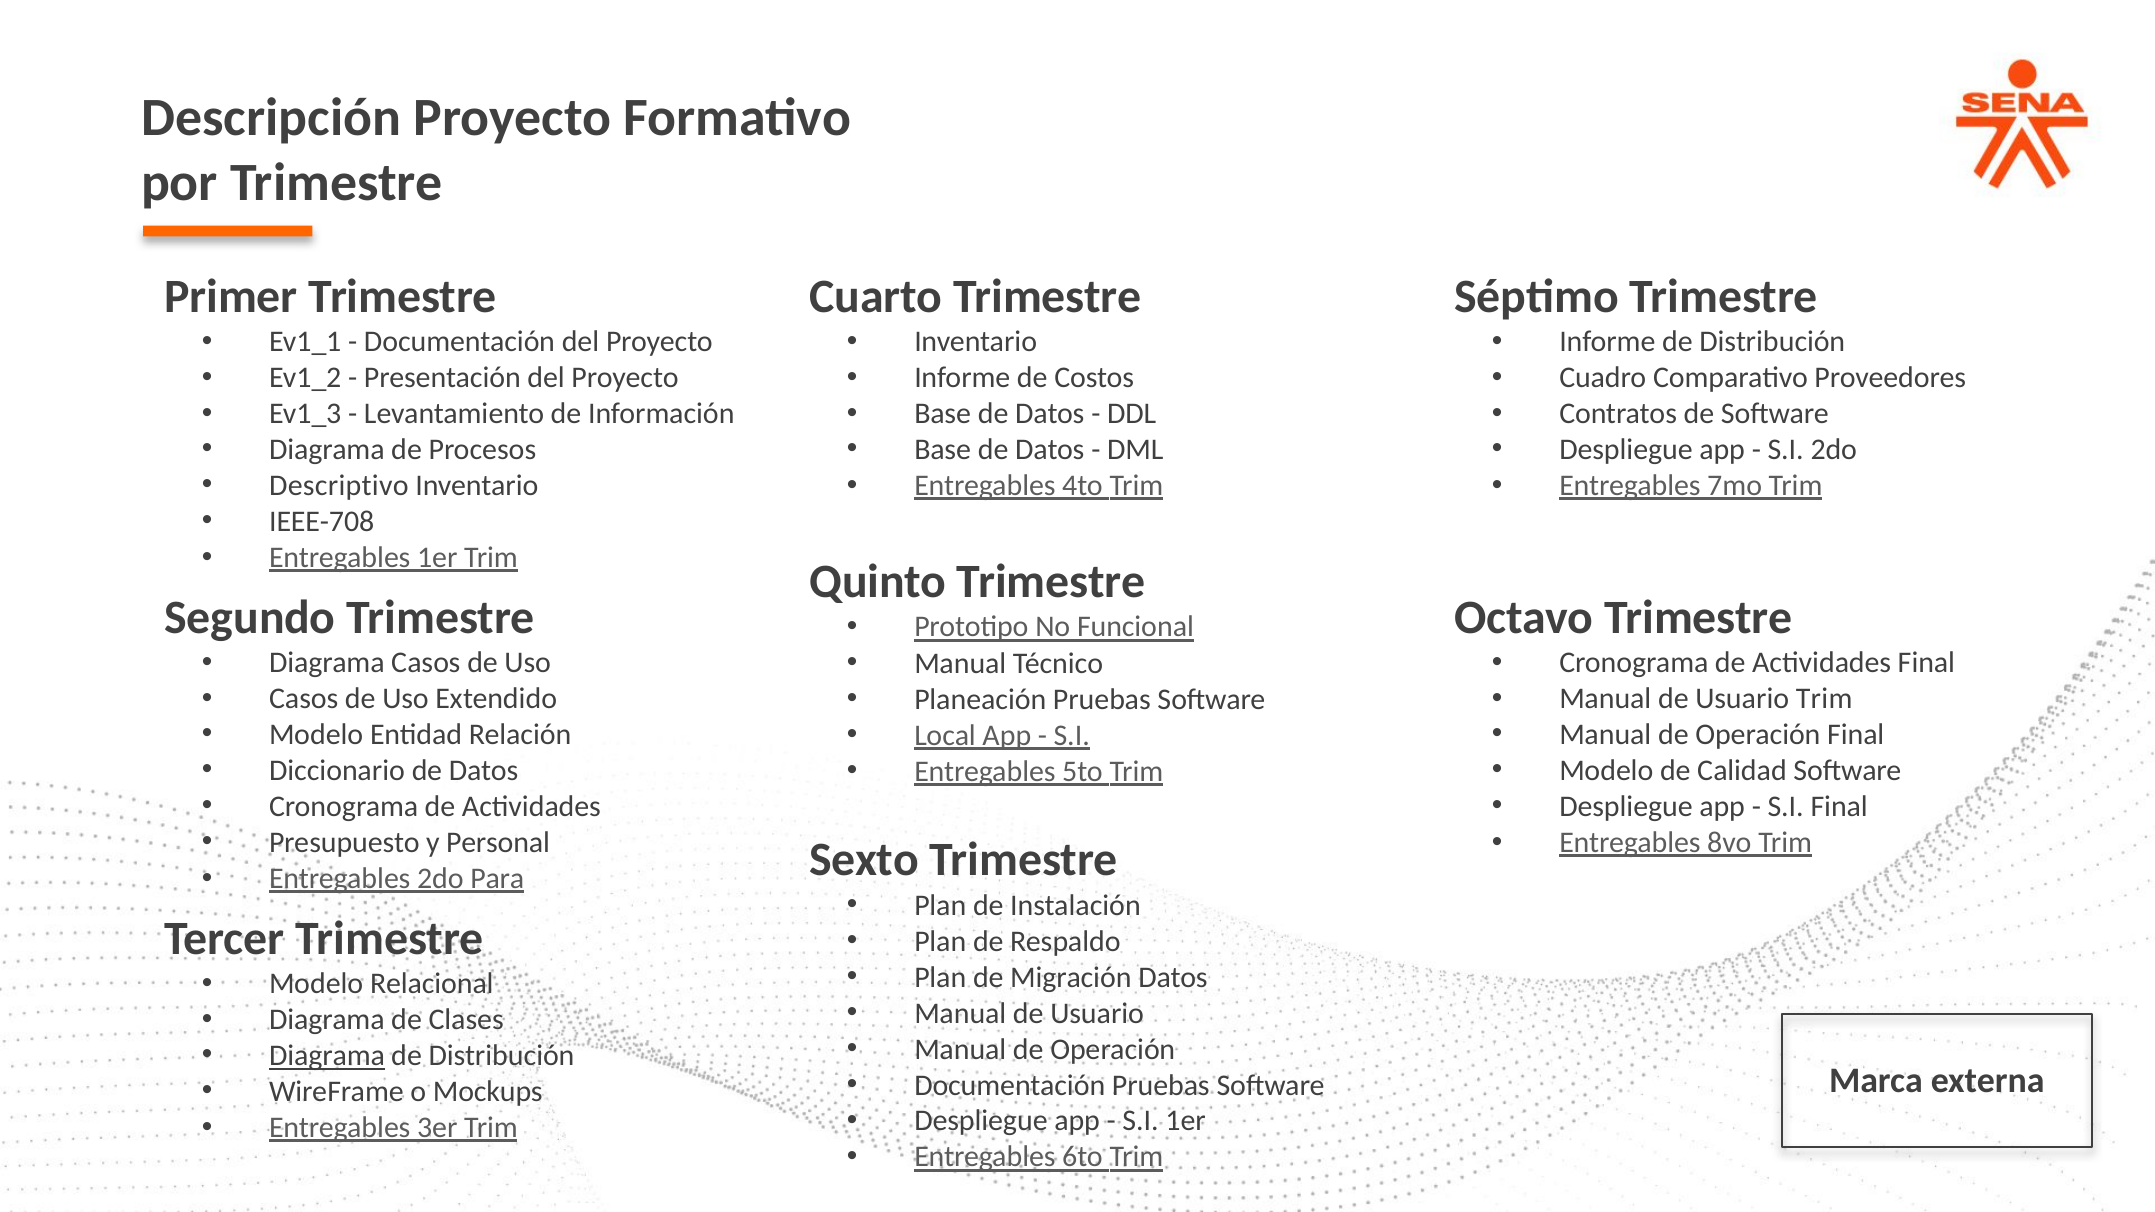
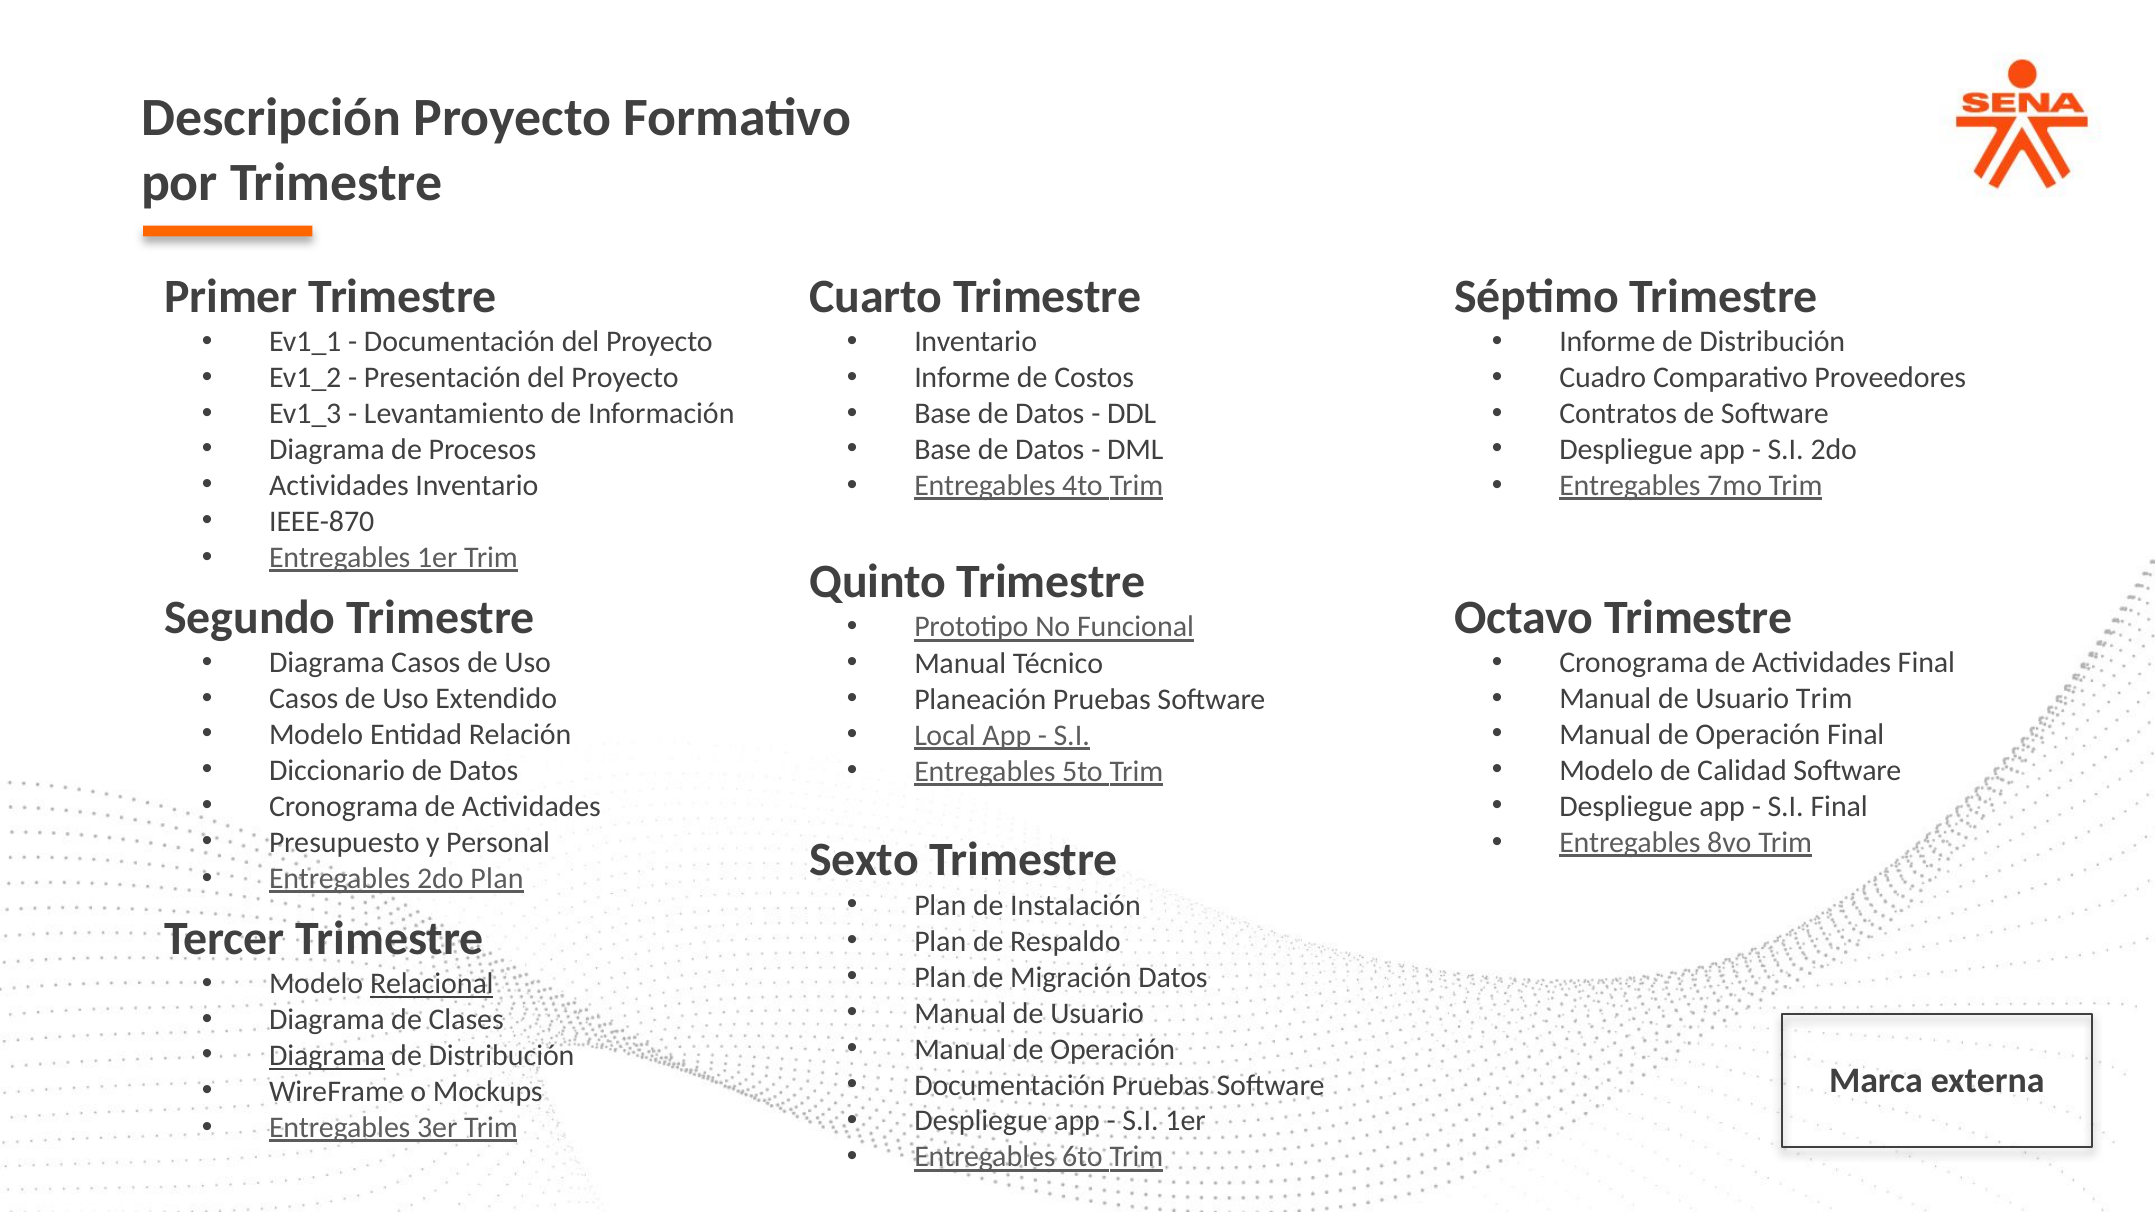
Descriptivo at (339, 486): Descriptivo -> Actividades
IEEE-708: IEEE-708 -> IEEE-870
2do Para: Para -> Plan
Relacional underline: none -> present
